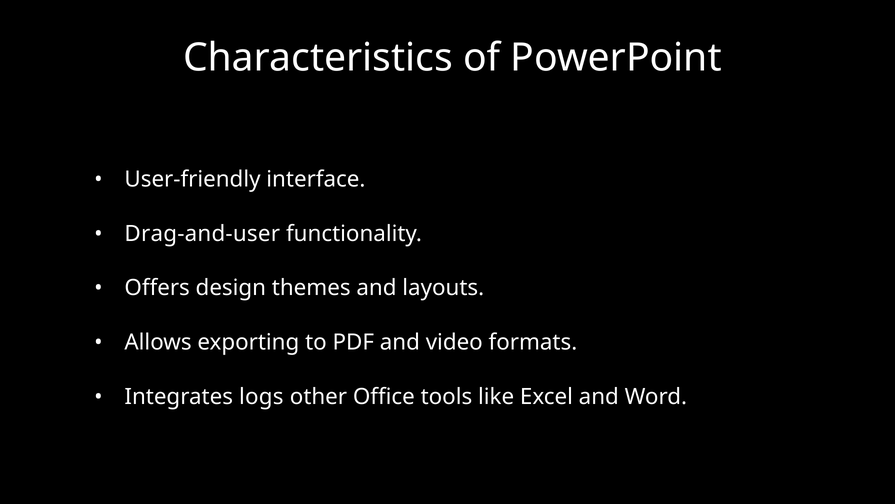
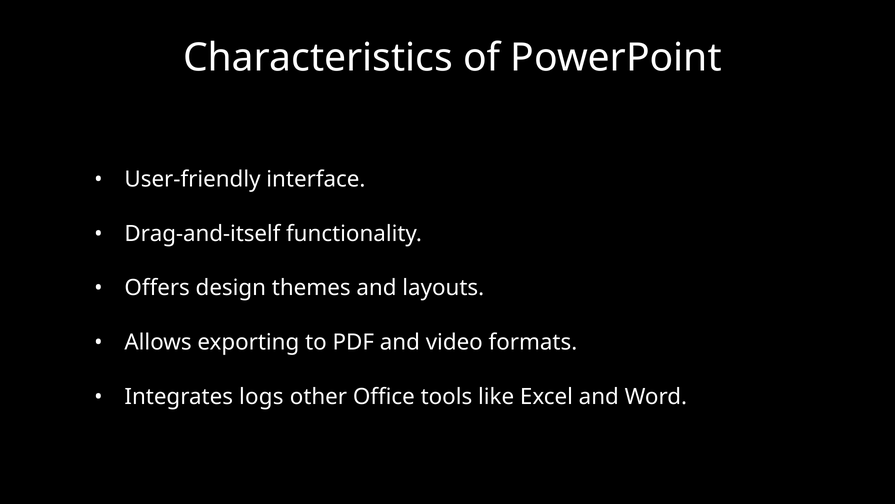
Drag-and-user: Drag-and-user -> Drag-and-itself
